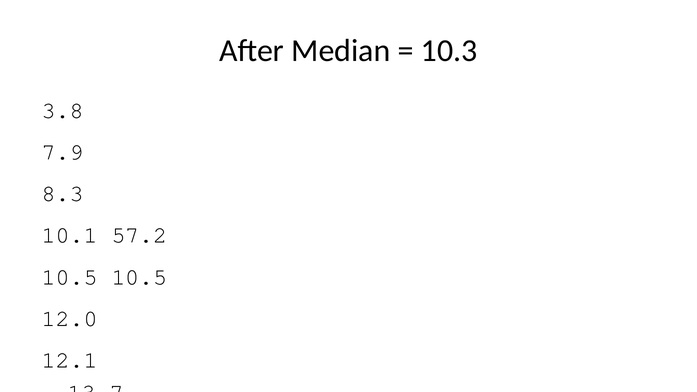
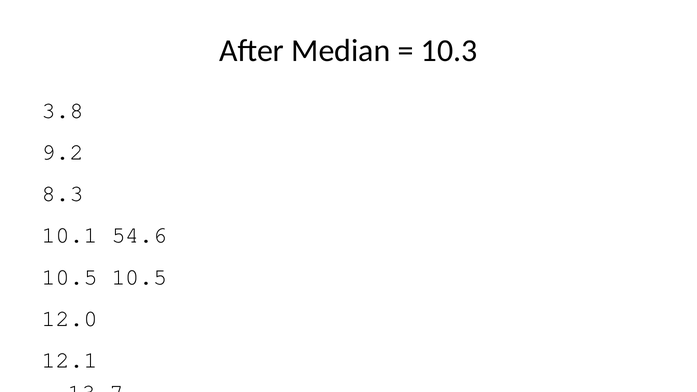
7.9: 7.9 -> 9.2
57.2: 57.2 -> 54.6
